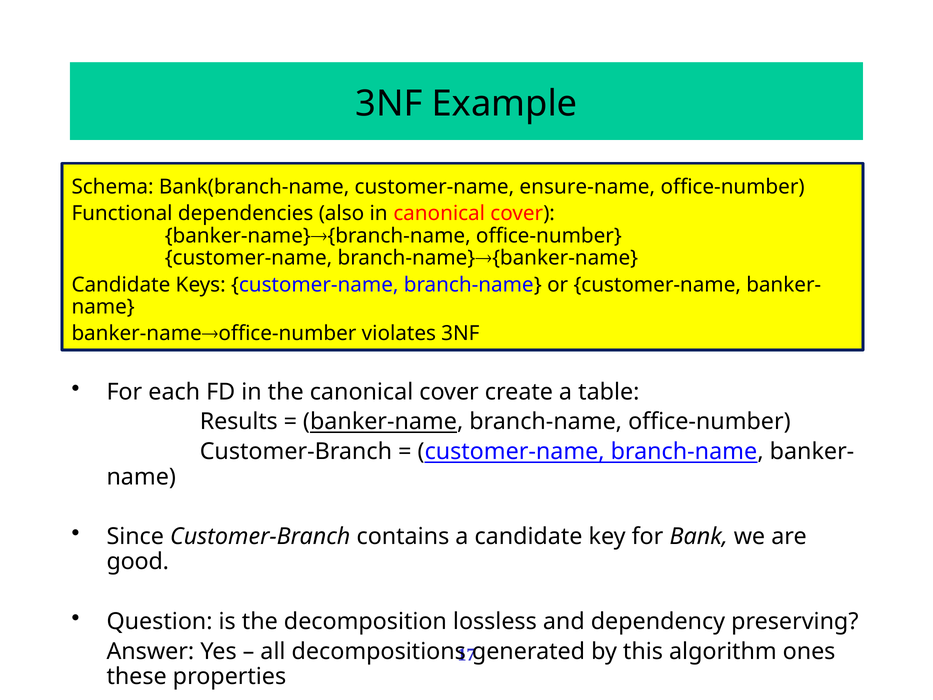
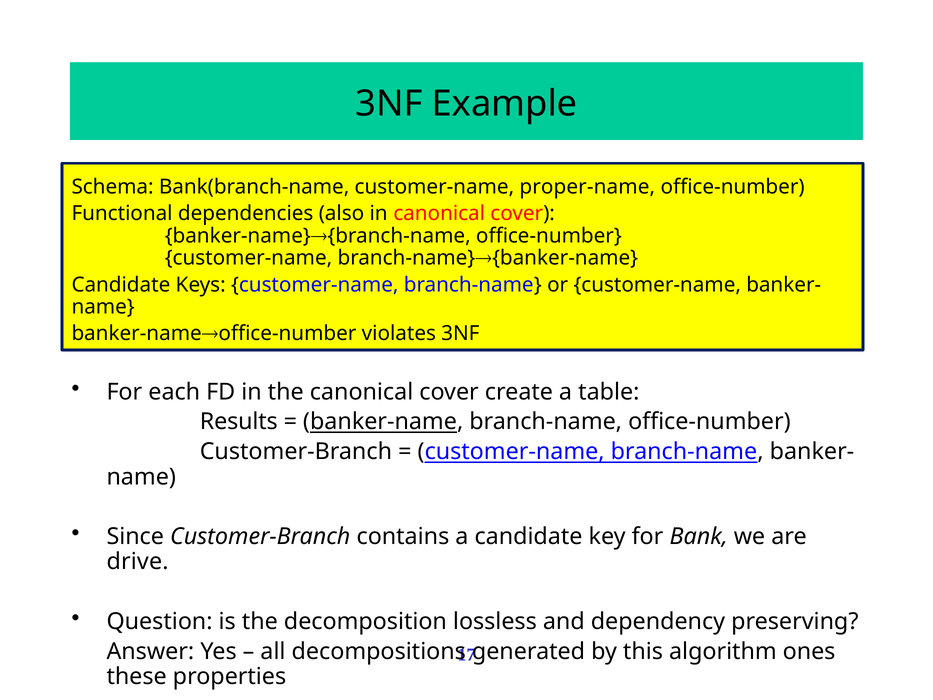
ensure-name: ensure-name -> proper-name
good: good -> drive
